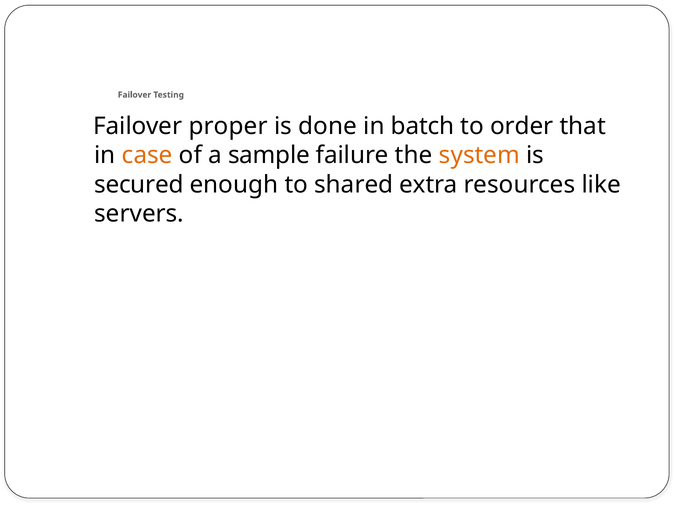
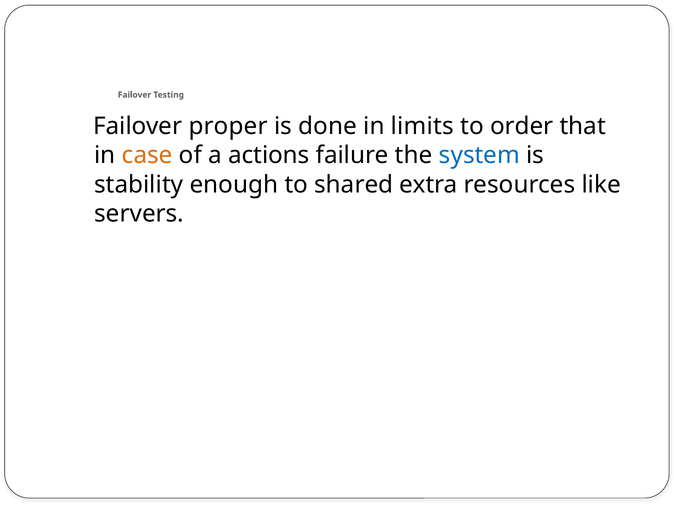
batch: batch -> limits
sample: sample -> actions
system colour: orange -> blue
secured: secured -> stability
